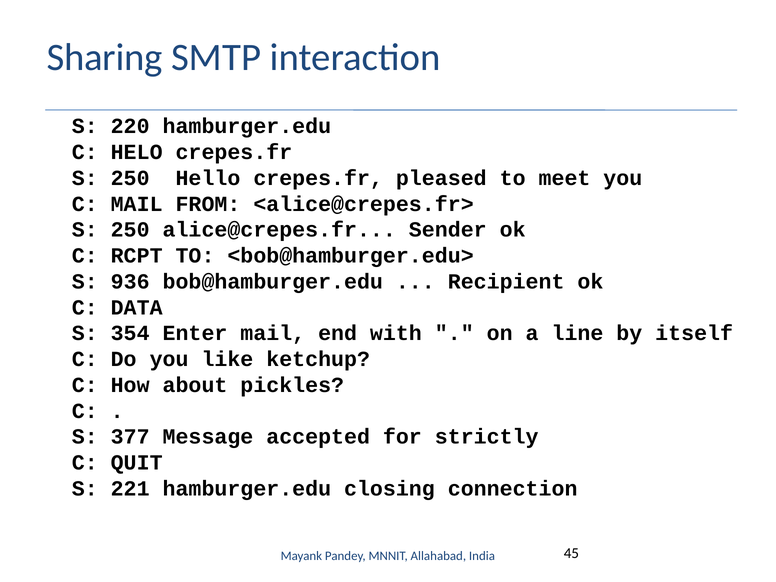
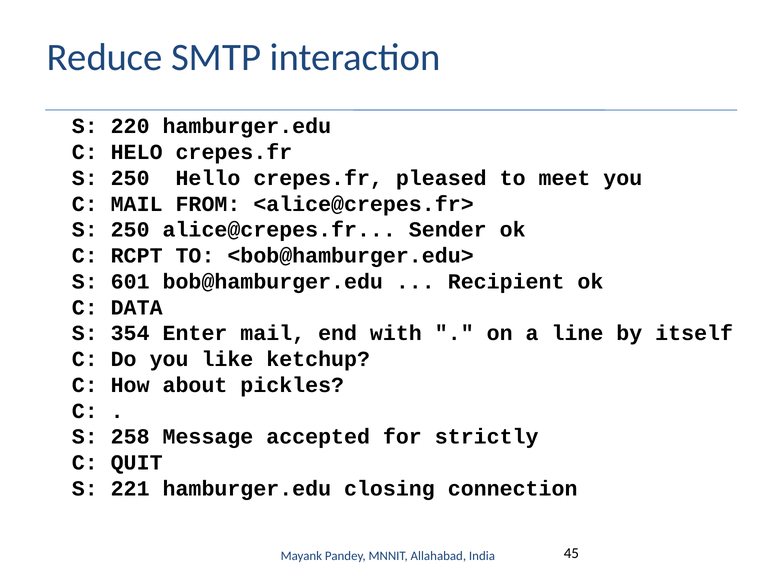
Sharing: Sharing -> Reduce
936: 936 -> 601
377: 377 -> 258
